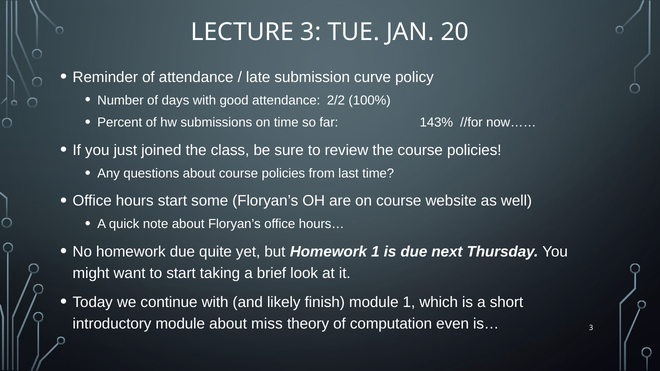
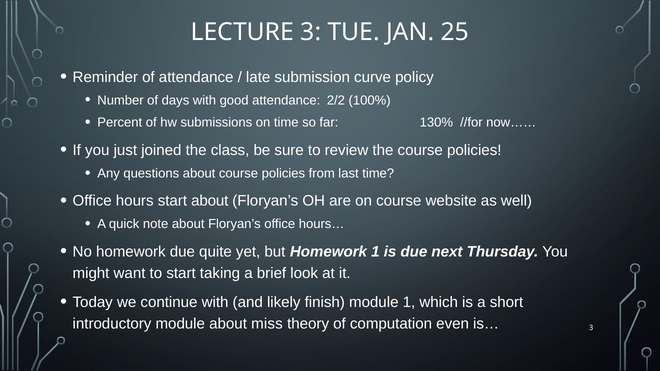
20: 20 -> 25
143%: 143% -> 130%
start some: some -> about
